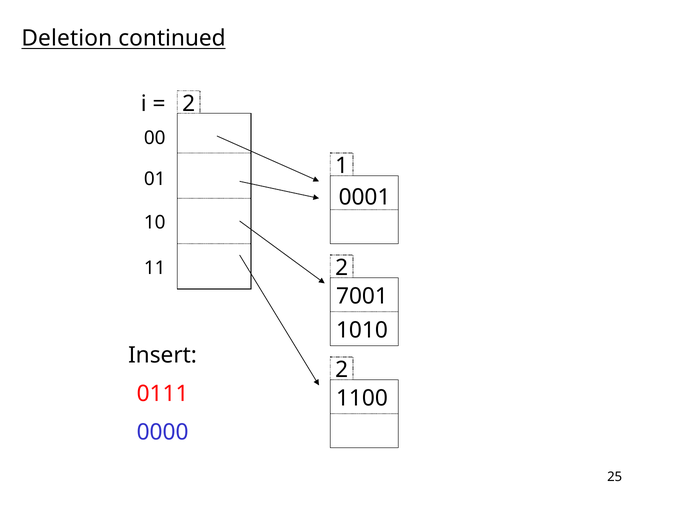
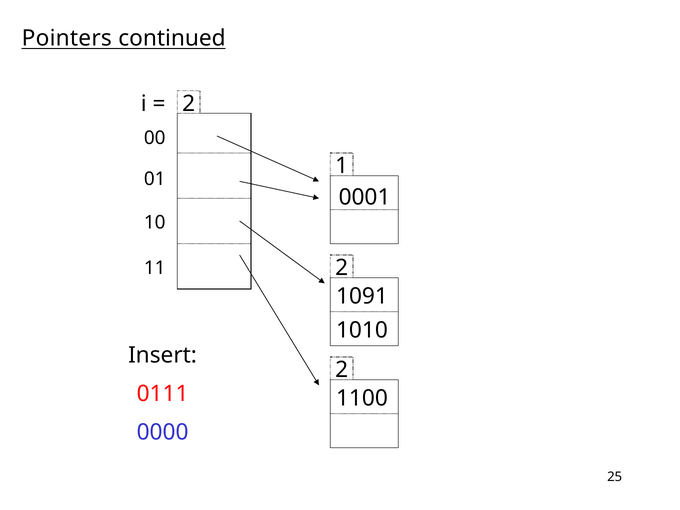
Deletion: Deletion -> Pointers
7001: 7001 -> 1091
